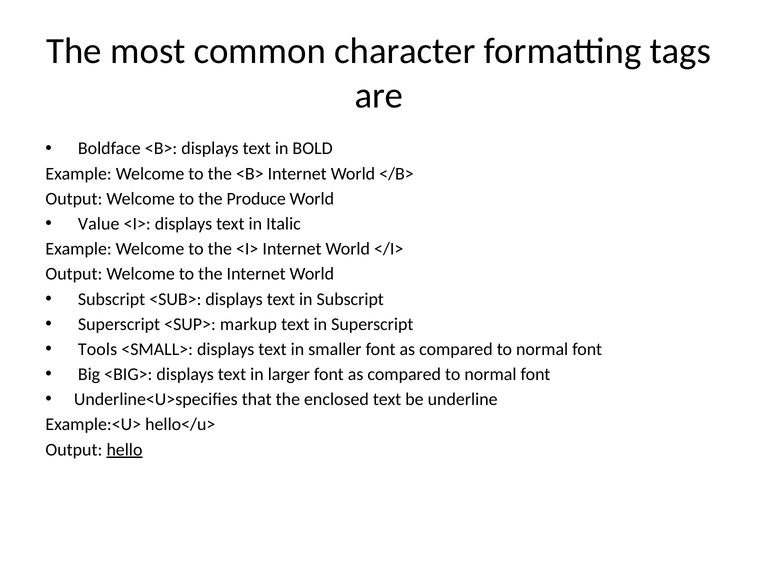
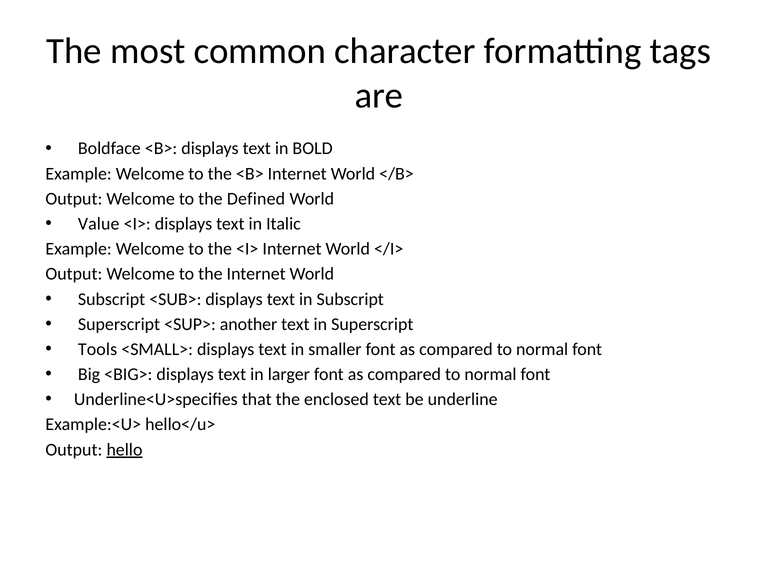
Produce: Produce -> Defined
markup: markup -> another
